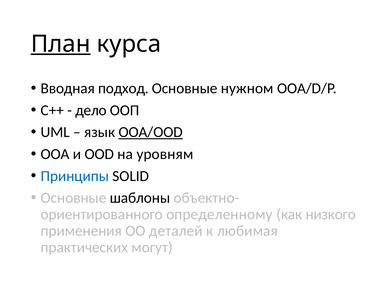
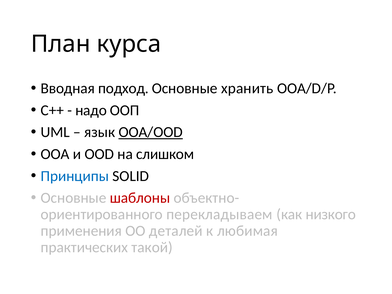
План underline: present -> none
нужном: нужном -> хранить
дело: дело -> надо
уровням: уровням -> слишком
шаблоны colour: black -> red
определенному: определенному -> перекладываем
могут: могут -> такой
